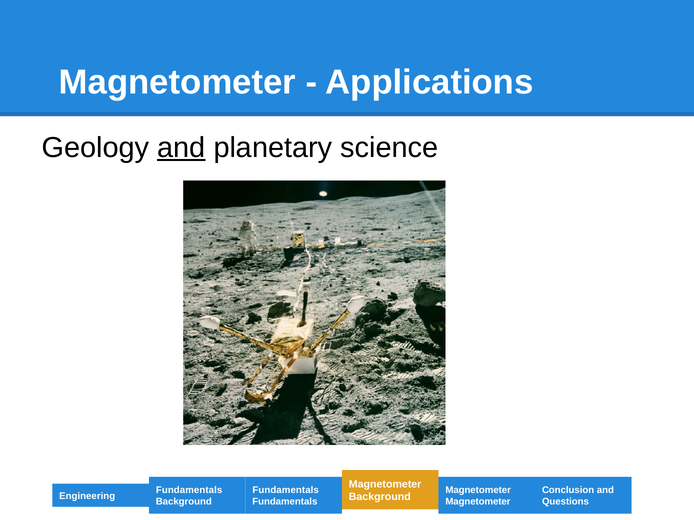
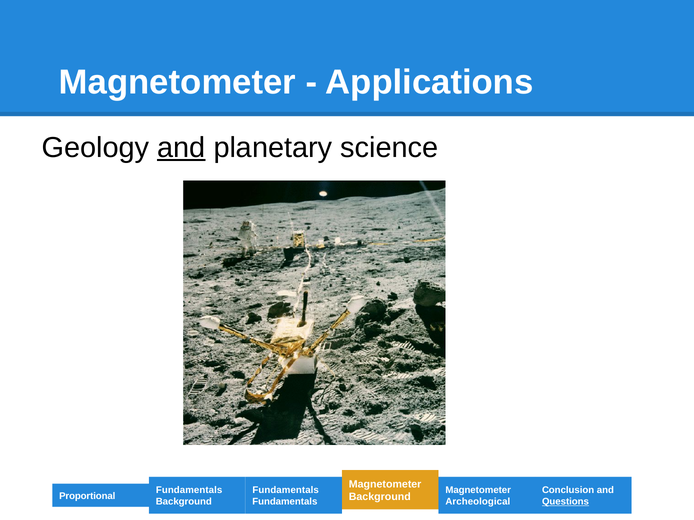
Engineering: Engineering -> Proportional
Magnetometer at (478, 502): Magnetometer -> Archeological
Questions underline: none -> present
